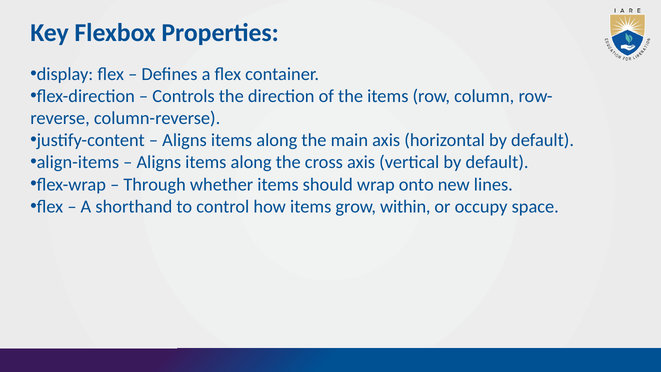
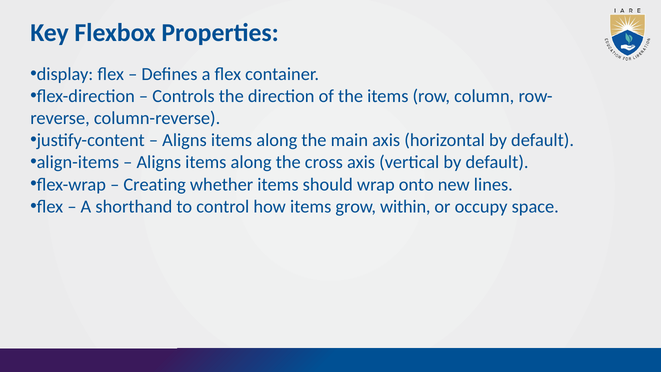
Through: Through -> Creating
